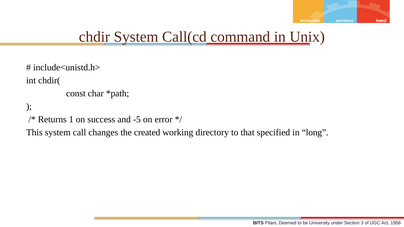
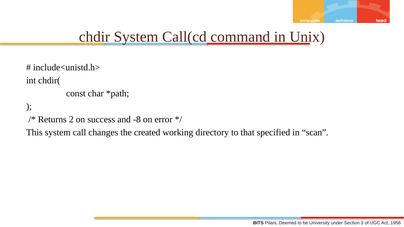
1: 1 -> 2
-5: -5 -> -8
long: long -> scan
